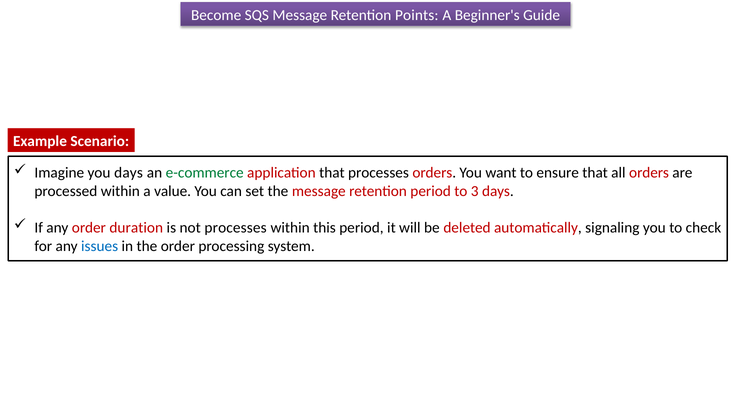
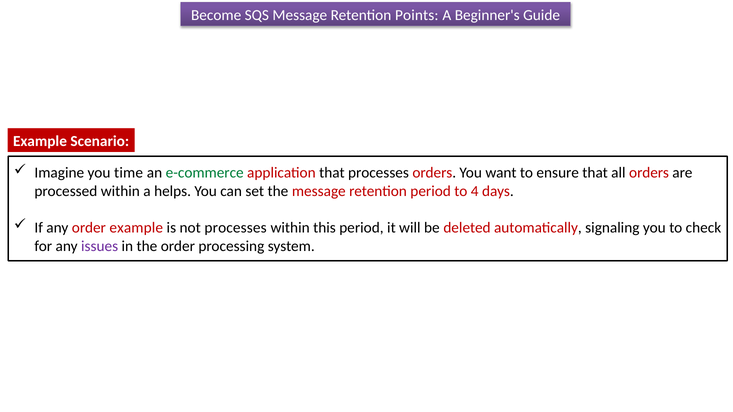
you days: days -> time
value: value -> helps
3: 3 -> 4
order duration: duration -> example
issues colour: blue -> purple
